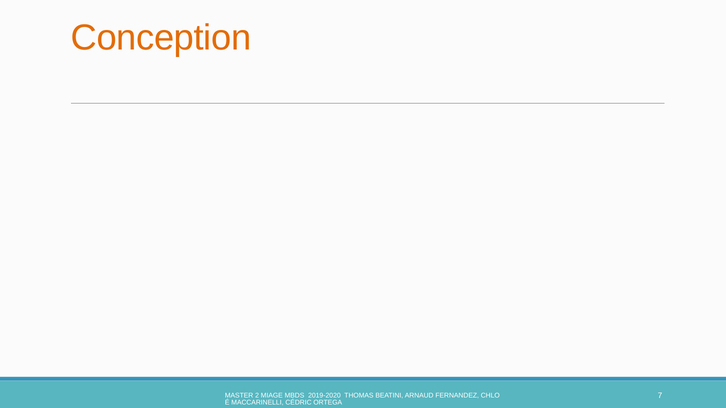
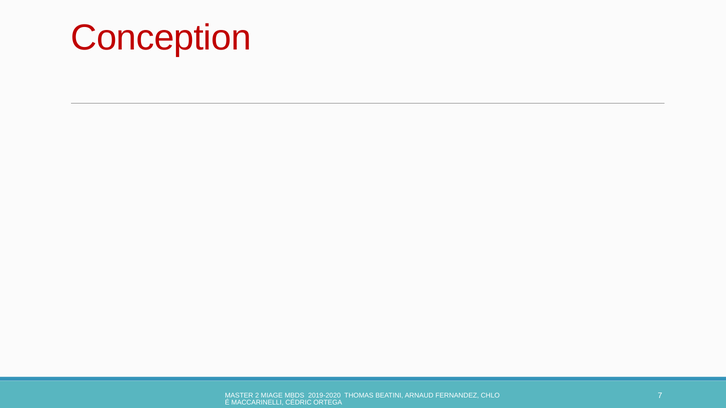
Conception colour: orange -> red
